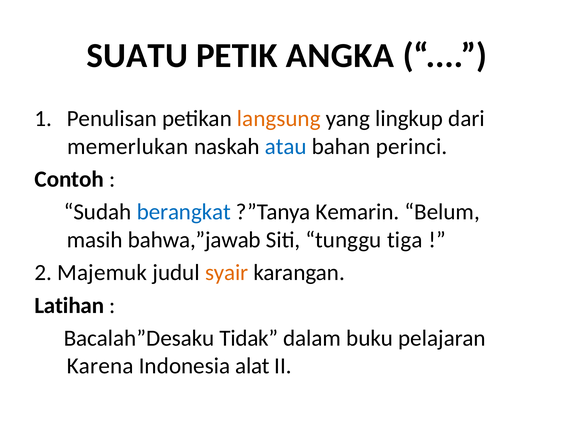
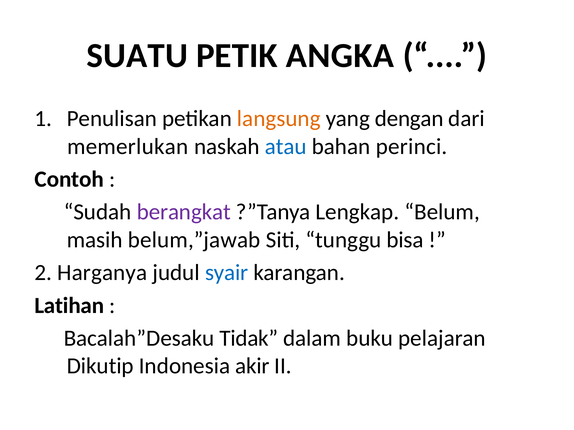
lingkup: lingkup -> dengan
berangkat colour: blue -> purple
Kemarin: Kemarin -> Lengkap
bahwa,”jawab: bahwa,”jawab -> belum,”jawab
tiga: tiga -> bisa
Majemuk: Majemuk -> Harganya
syair colour: orange -> blue
Karena: Karena -> Dikutip
alat: alat -> akir
